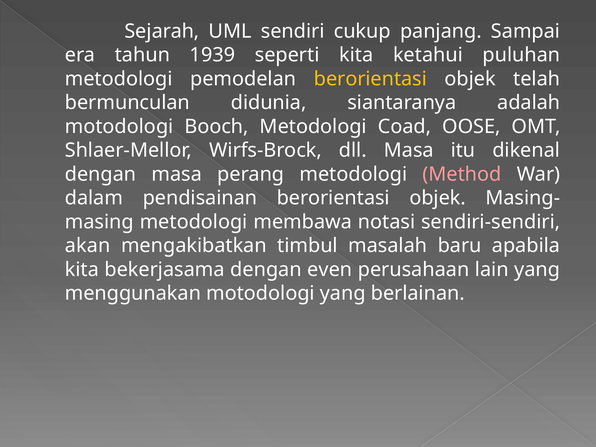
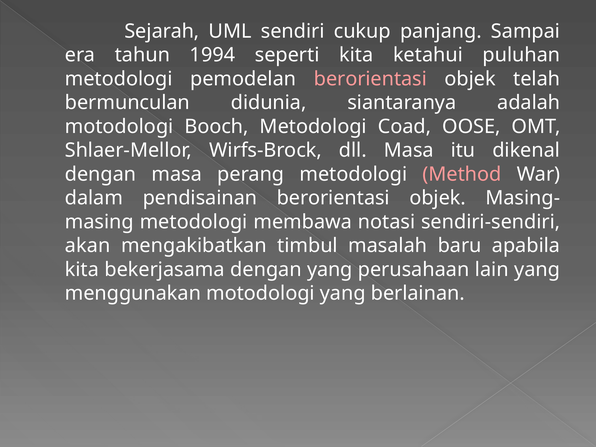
1939: 1939 -> 1994
berorientasi at (370, 79) colour: yellow -> pink
dengan even: even -> yang
